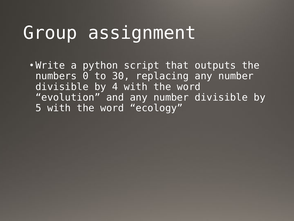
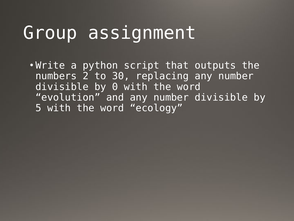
0: 0 -> 2
4: 4 -> 0
